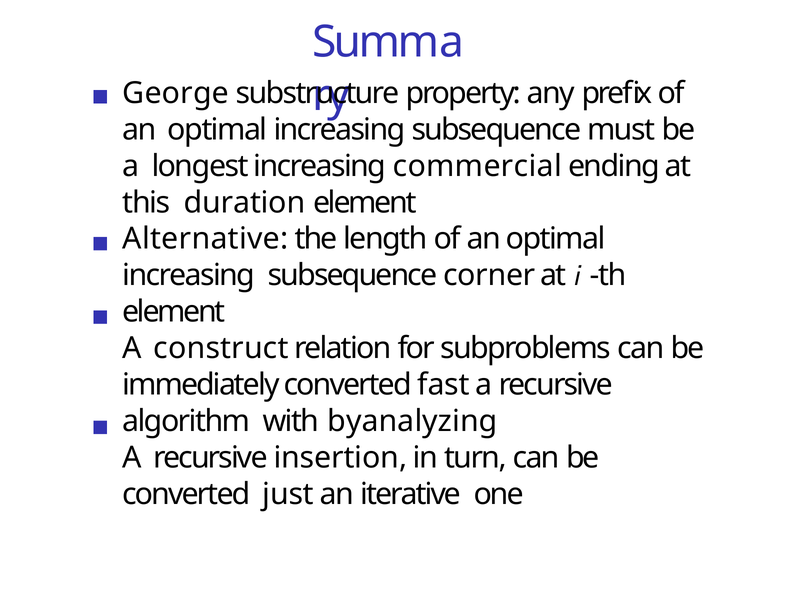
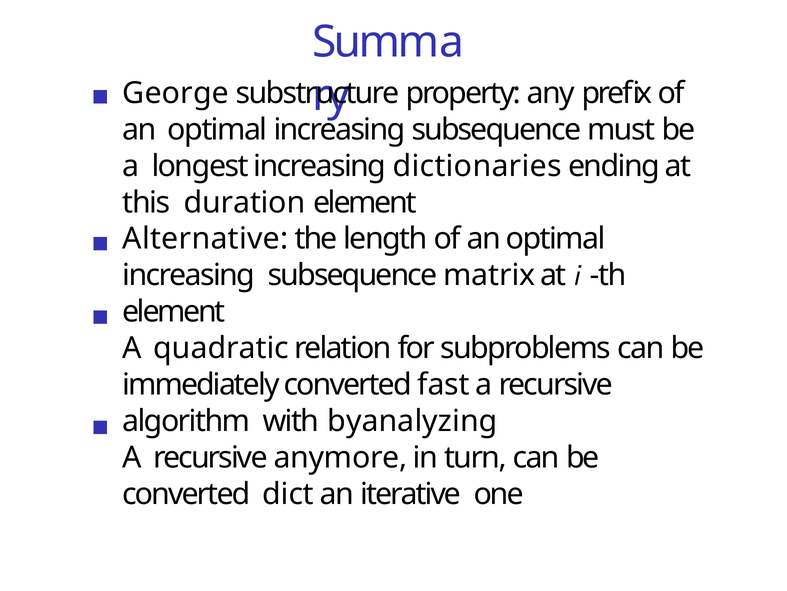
commercial: commercial -> dictionaries
corner: corner -> matrix
construct: construct -> quadratic
insertion: insertion -> anymore
just: just -> dict
